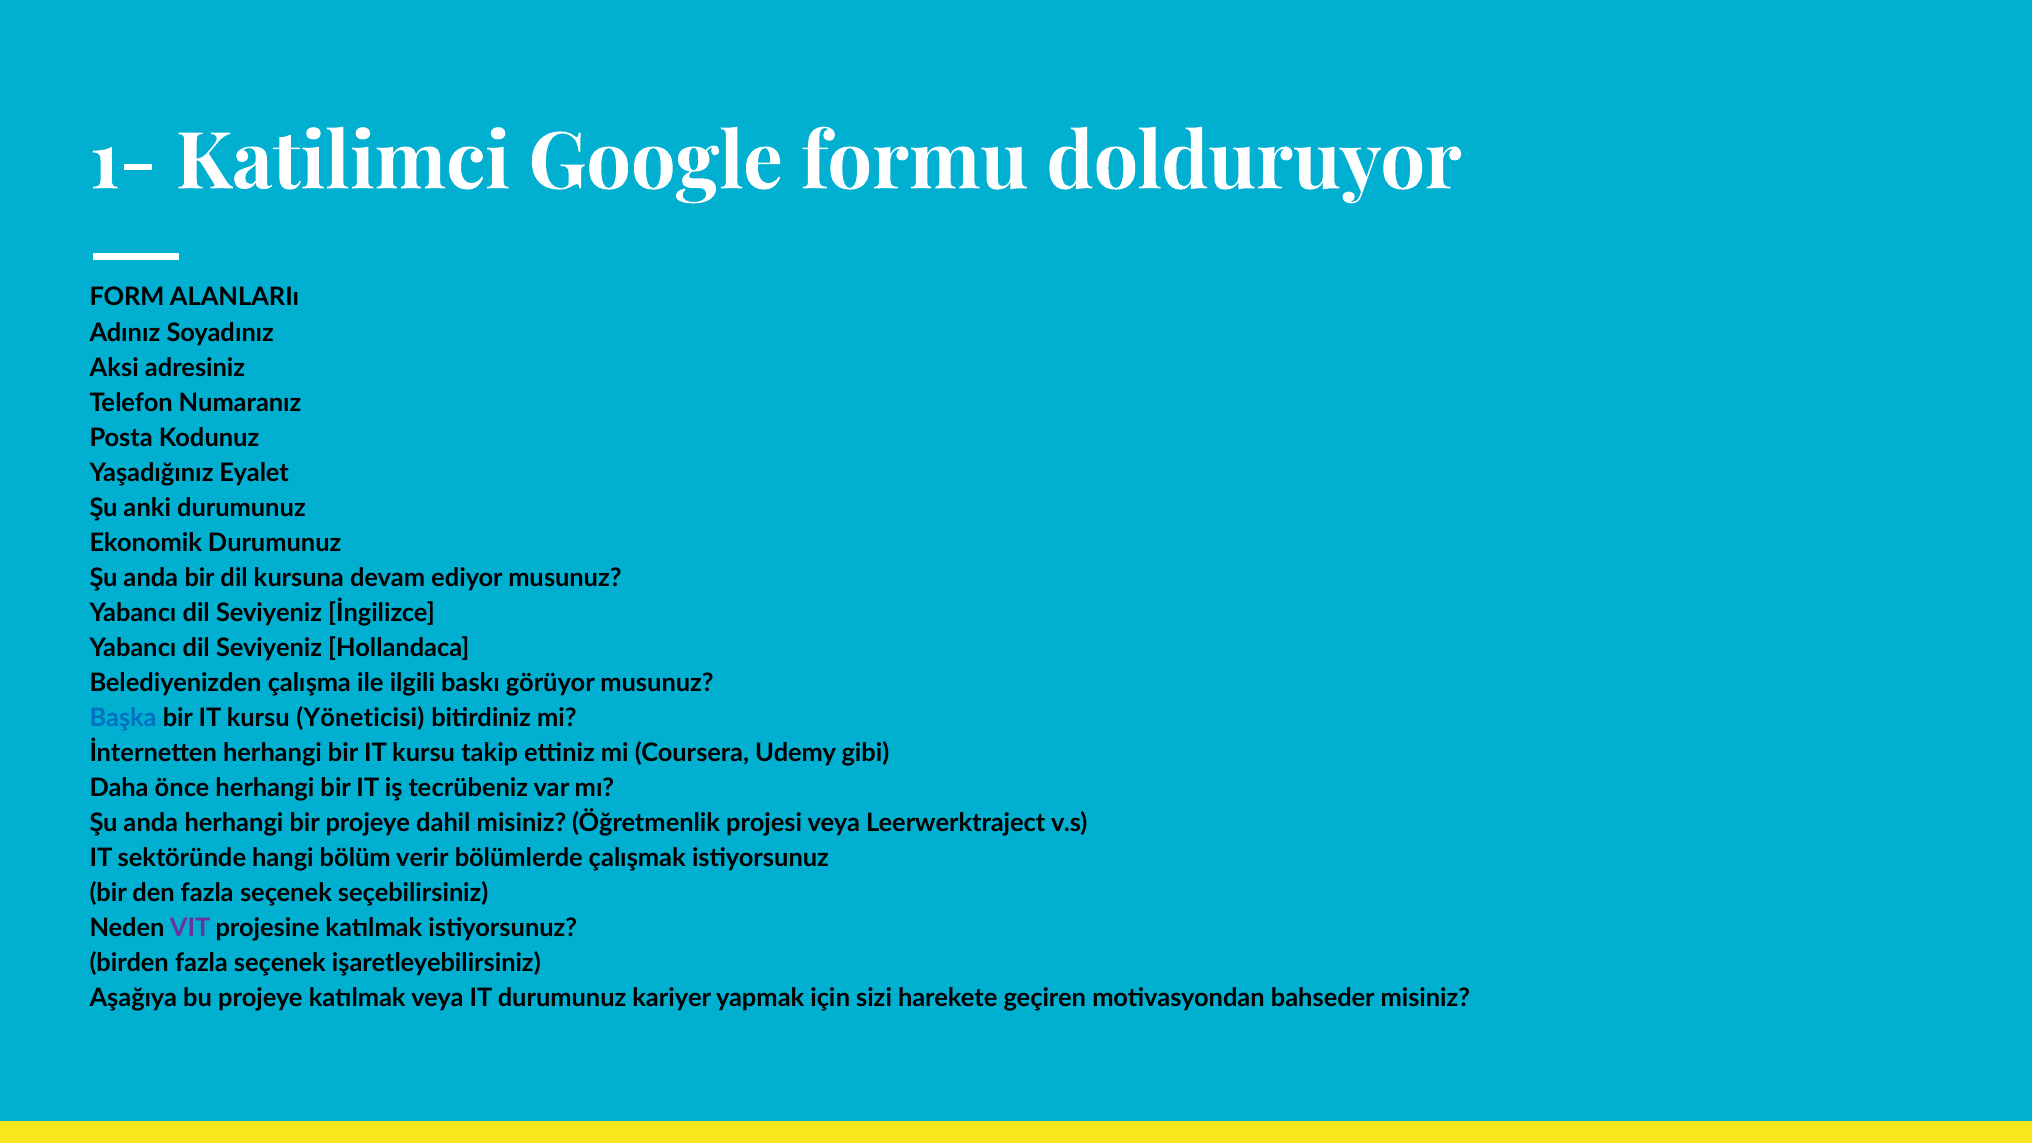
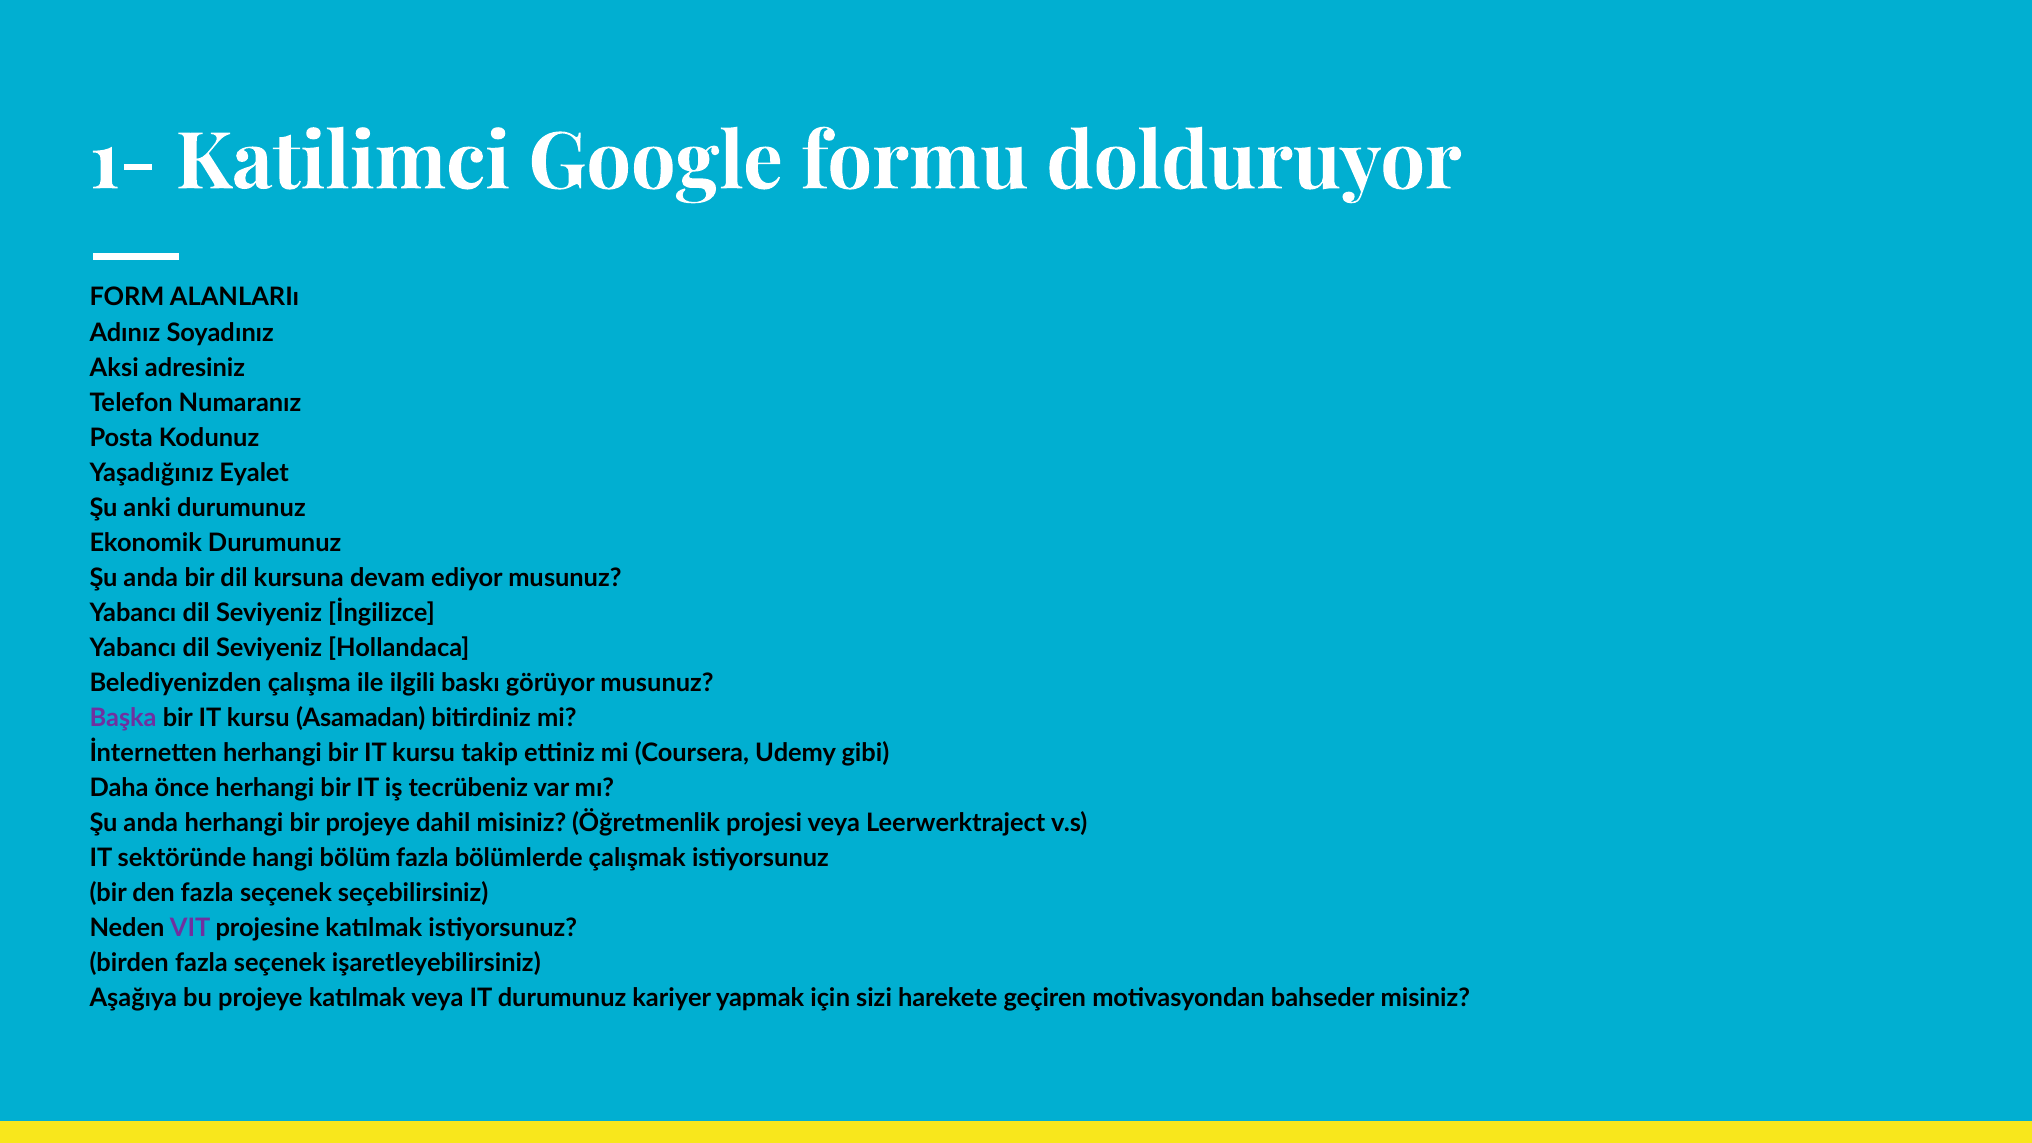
Başka colour: blue -> purple
Yöneticisi: Yöneticisi -> Asamadan
bölüm verir: verir -> fazla
